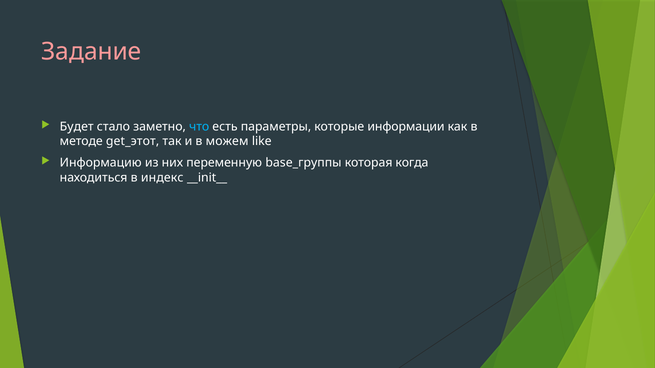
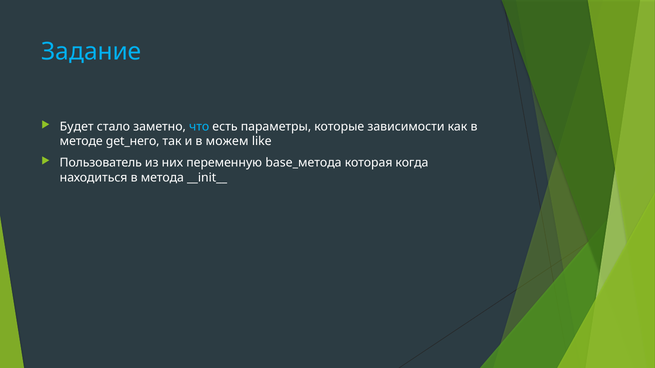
Задание colour: pink -> light blue
информации: информации -> зависимости
get_этот: get_этот -> get_него
Информацию: Информацию -> Пользователь
base_группы: base_группы -> base_метода
индекс: индекс -> метода
